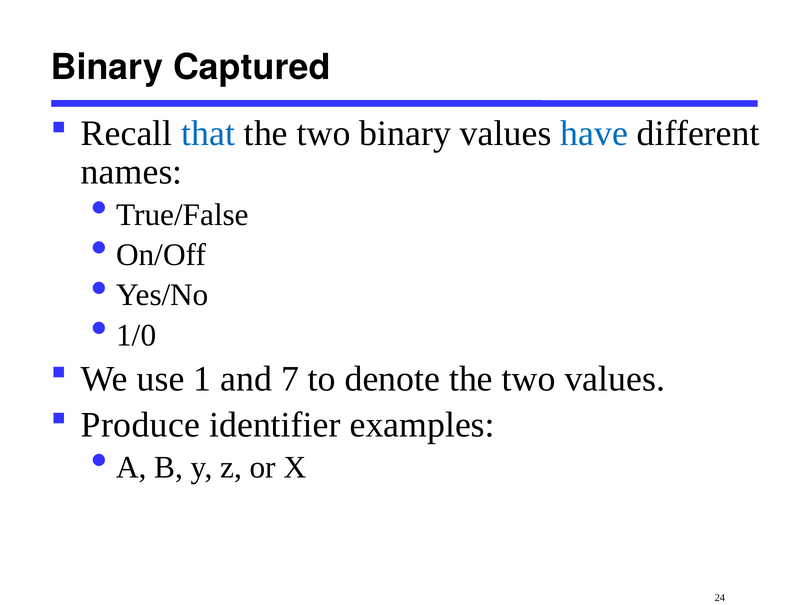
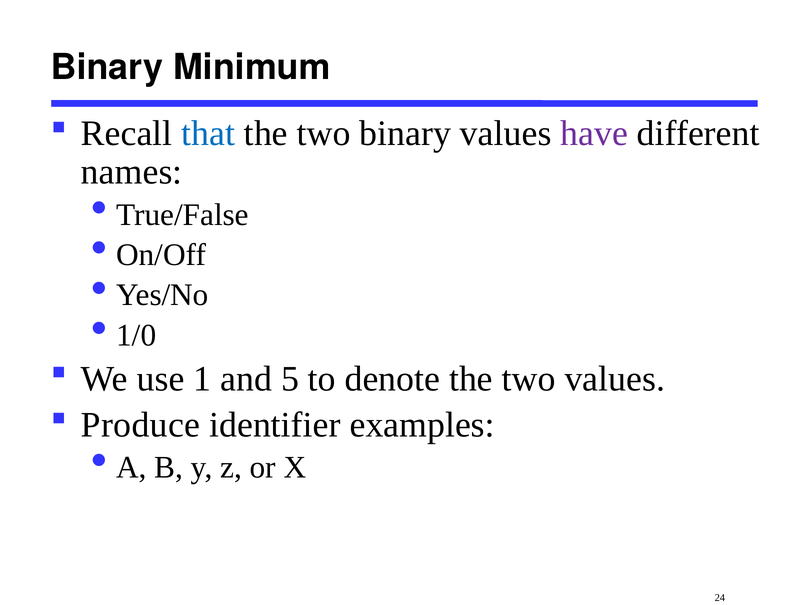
Captured: Captured -> Minimum
have colour: blue -> purple
7: 7 -> 5
